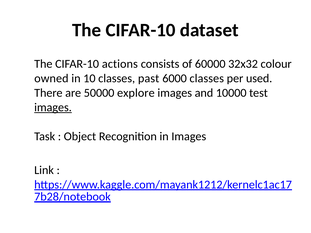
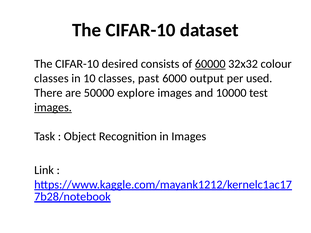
actions: actions -> desired
60000 underline: none -> present
owned at (51, 79): owned -> classes
6000 classes: classes -> output
